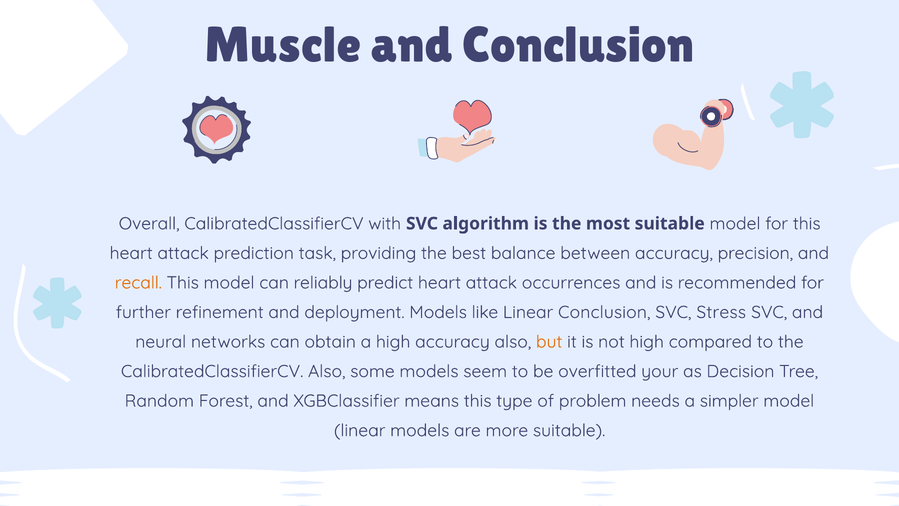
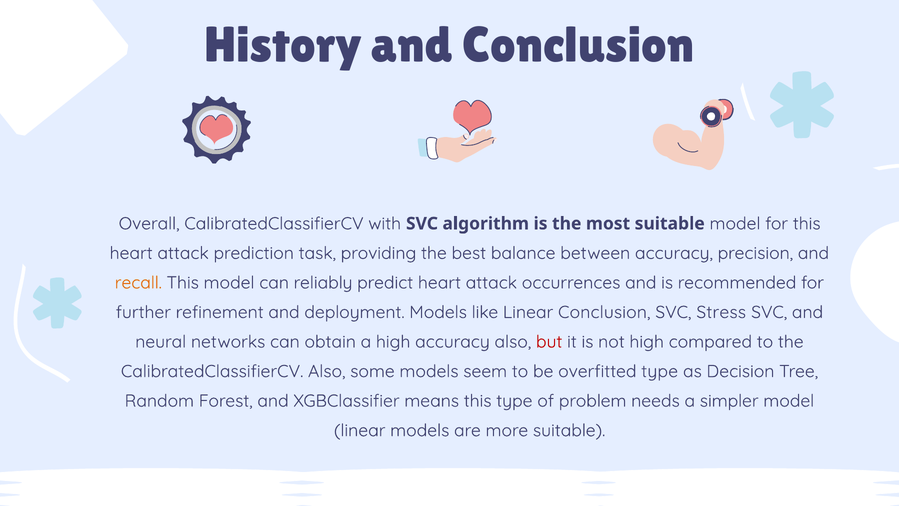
Muscle: Muscle -> History
but colour: orange -> red
overfitted your: your -> type
